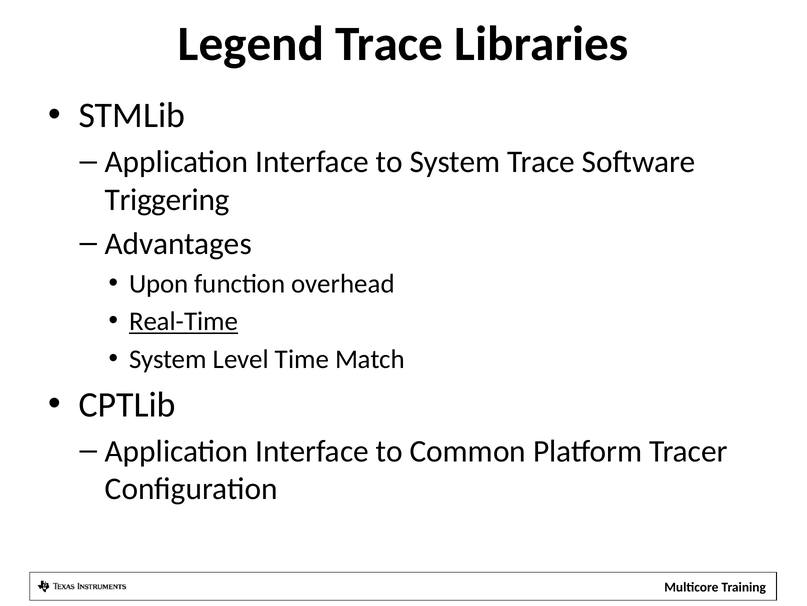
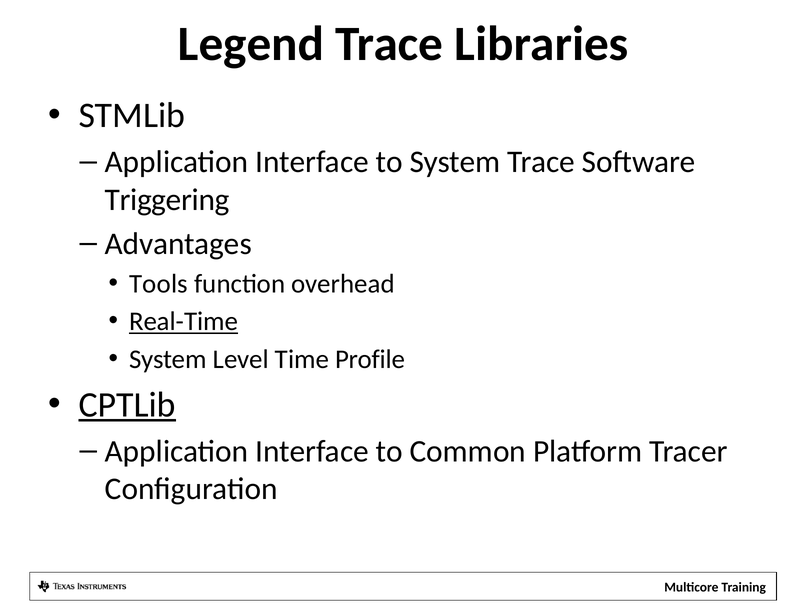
Upon: Upon -> Tools
Match: Match -> Profile
CPTLib underline: none -> present
